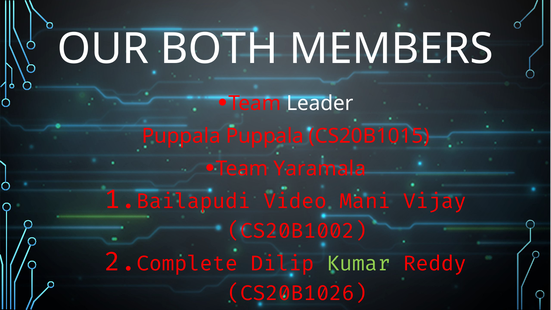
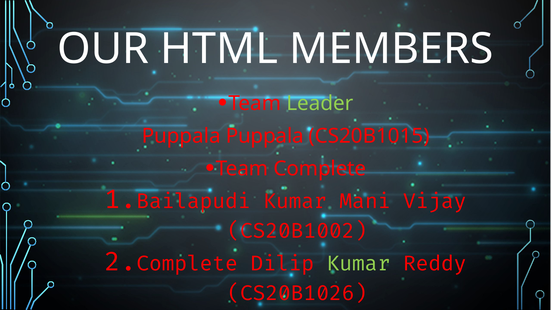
BOTH: BOTH -> HTML
Leader colour: white -> light green
Team Yaramala: Yaramala -> Complete
Bailapudi Video: Video -> Kumar
